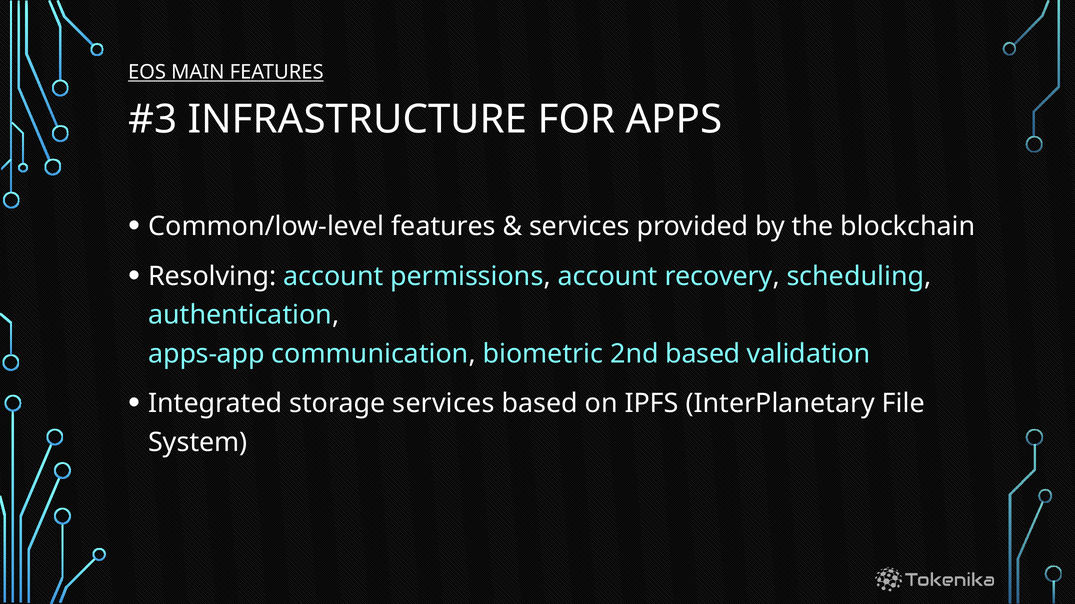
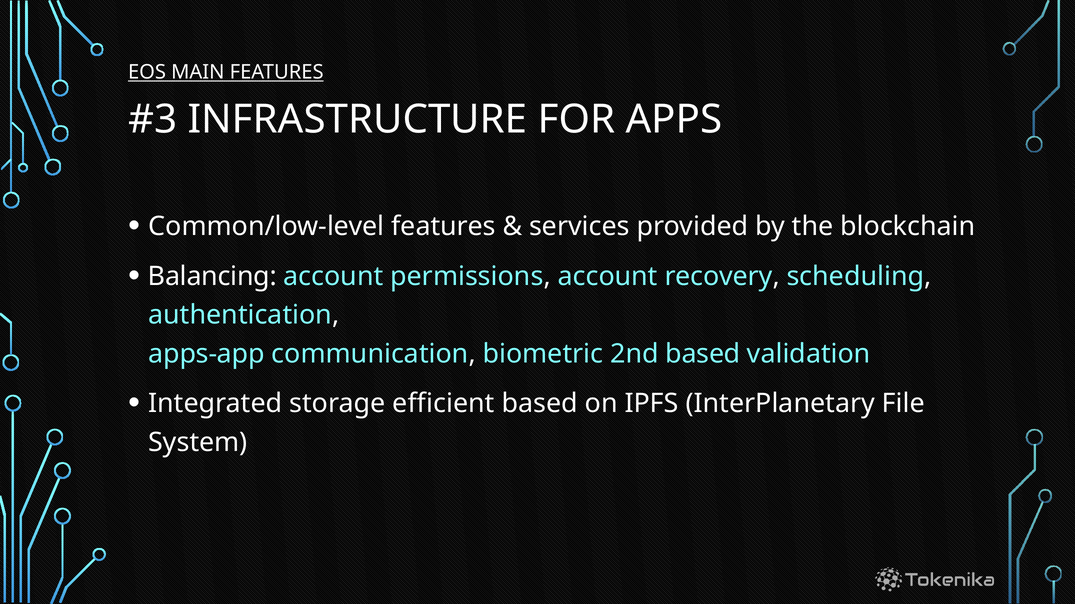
Resolving: Resolving -> Balancing
storage services: services -> efficient
